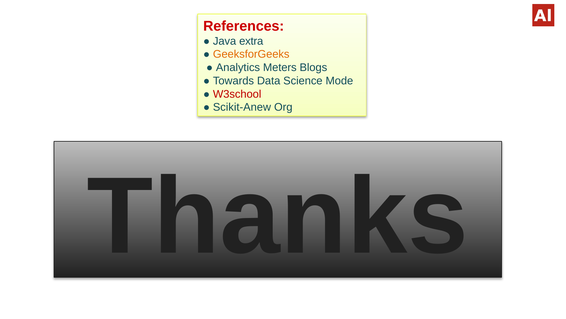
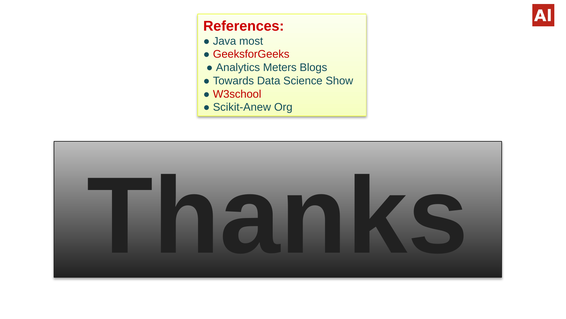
extra: extra -> most
GeeksforGeeks colour: orange -> red
Mode: Mode -> Show
